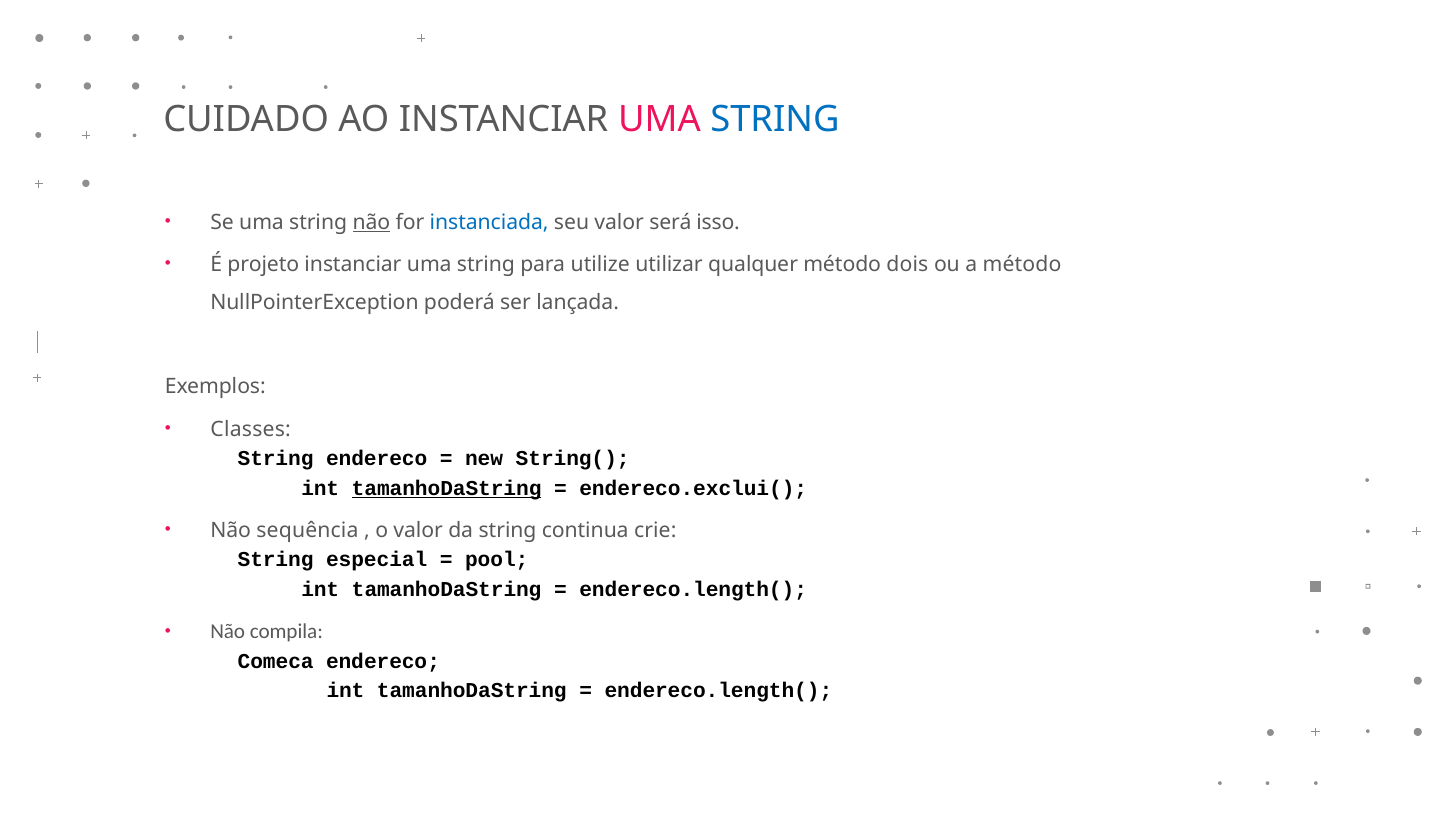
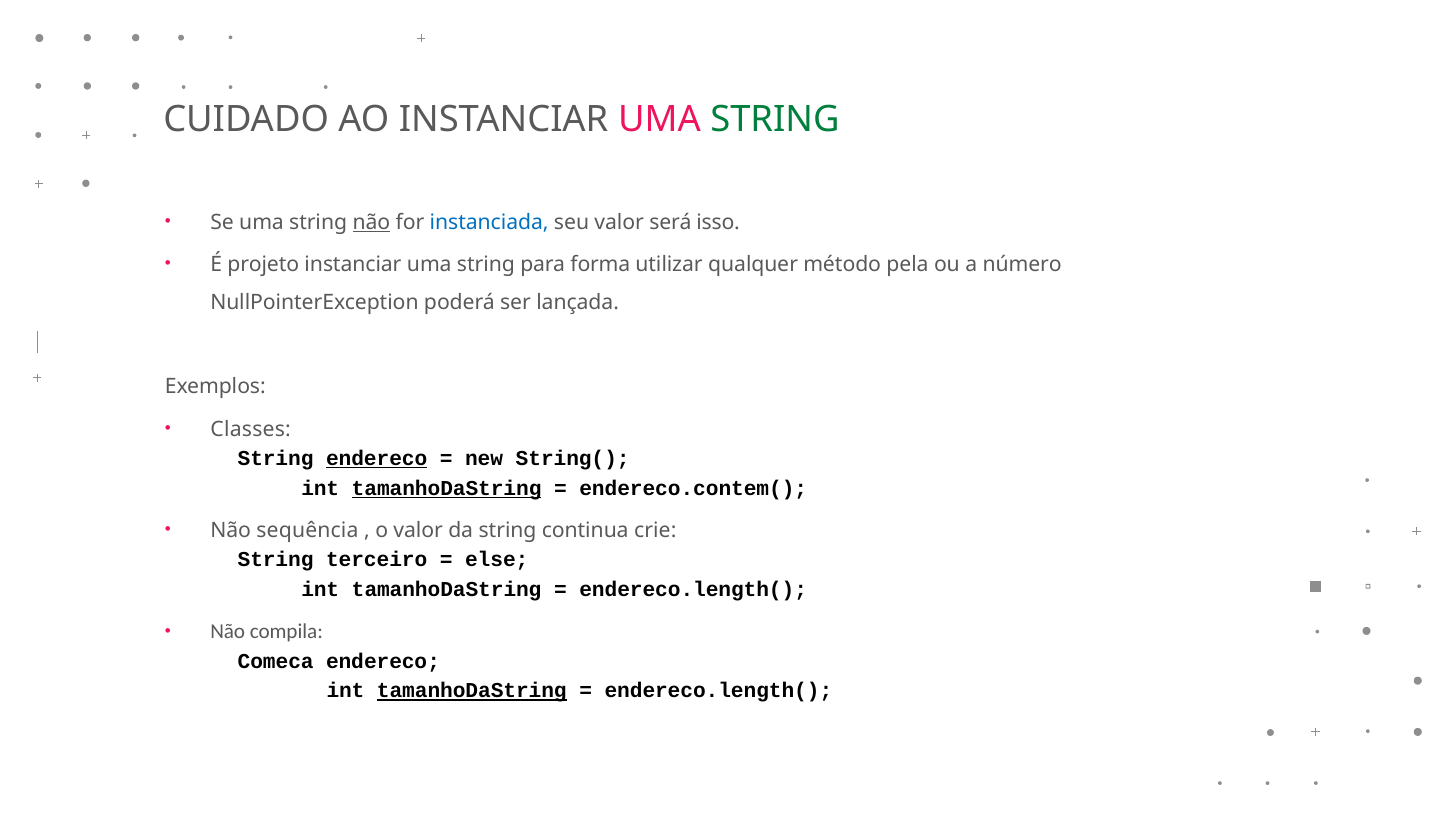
STRING at (775, 120) colour: blue -> green
utilize: utilize -> forma
dois: dois -> pela
a método: método -> número
endereco at (377, 459) underline: none -> present
endereco.exclui(: endereco.exclui( -> endereco.contem(
especial: especial -> terceiro
pool: pool -> else
tamanhoDaString at (472, 691) underline: none -> present
